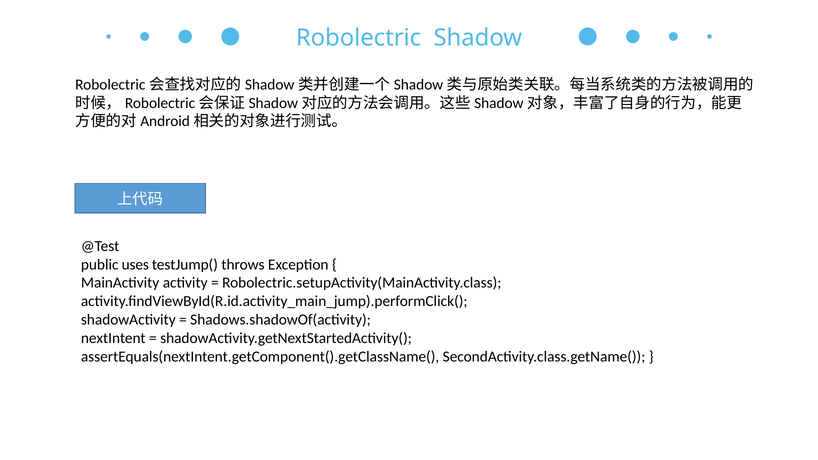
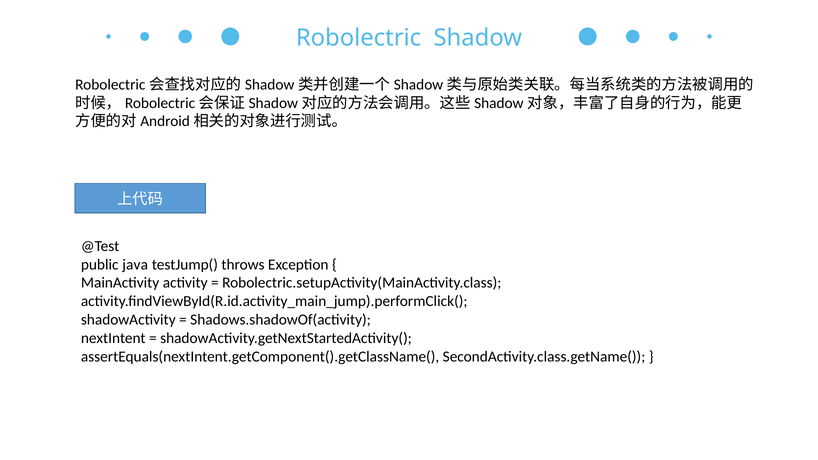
uses: uses -> java
